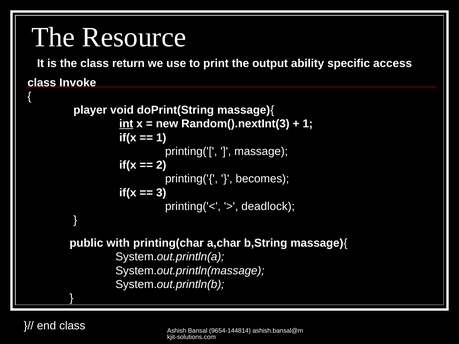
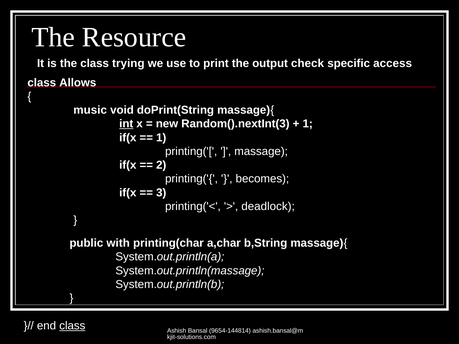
return: return -> trying
ability: ability -> check
Invoke: Invoke -> Allows
player: player -> music
class at (72, 326) underline: none -> present
